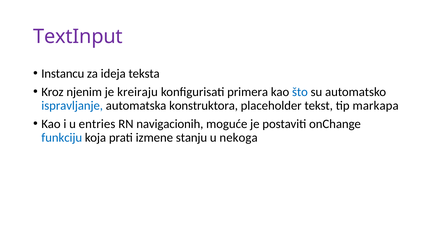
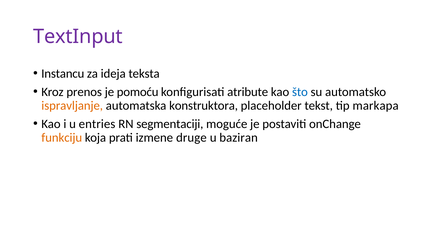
njenim: njenim -> prenos
kreiraju: kreiraju -> pomoću
primera: primera -> atribute
ispravljanje colour: blue -> orange
navigacionih: navigacionih -> segmentaciji
funkciju colour: blue -> orange
stanju: stanju -> druge
nekoga: nekoga -> baziran
